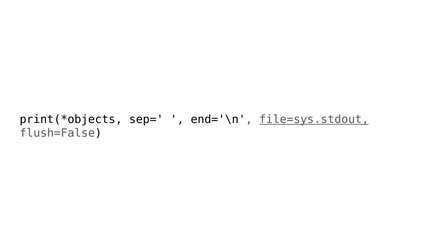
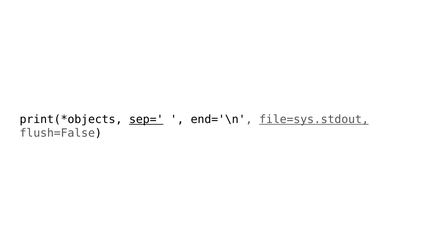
sep= underline: none -> present
